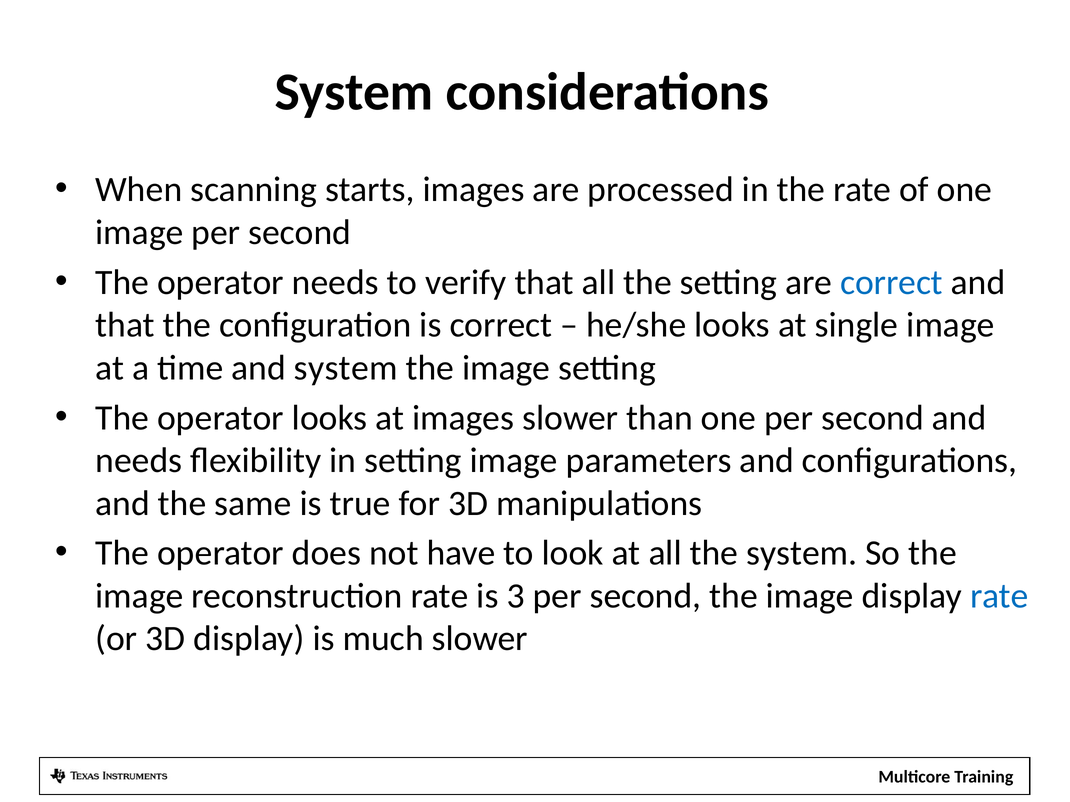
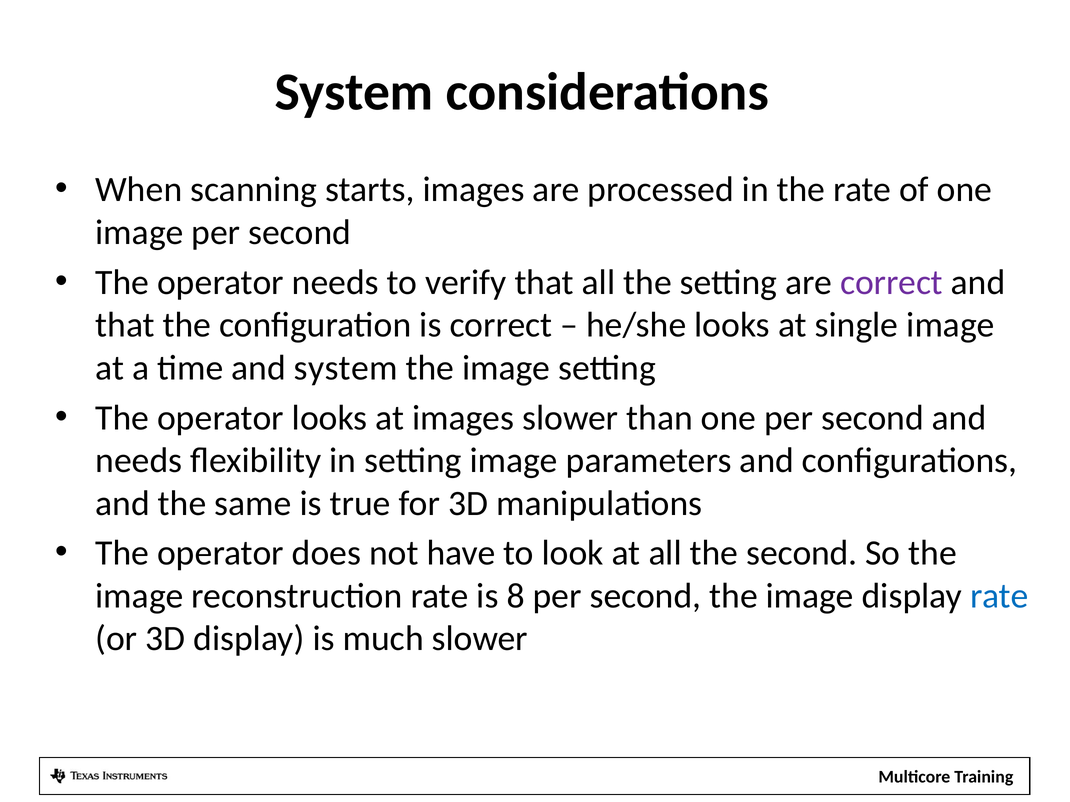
correct at (892, 282) colour: blue -> purple
the system: system -> second
3: 3 -> 8
